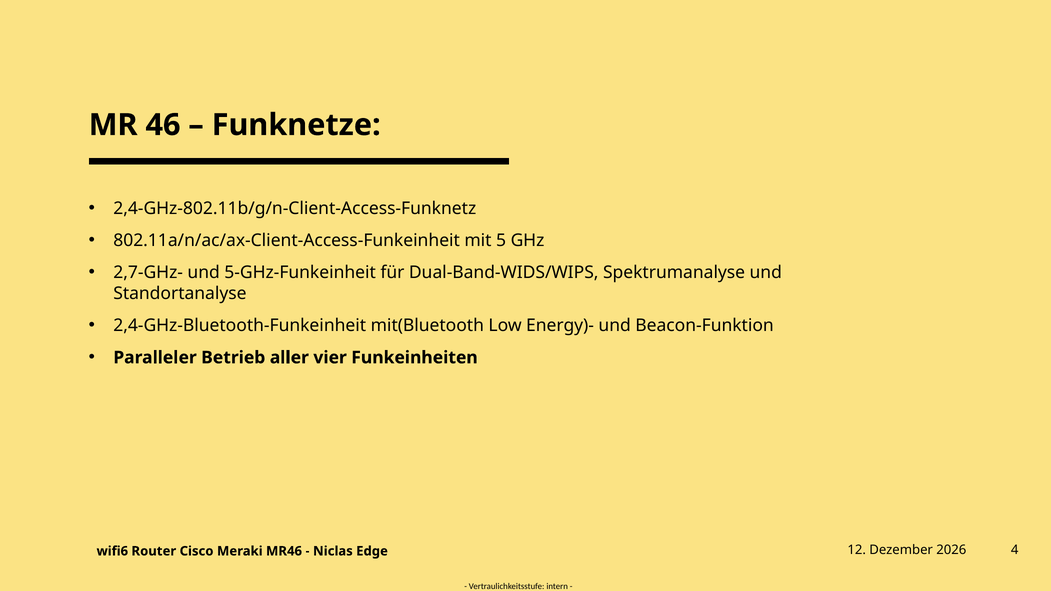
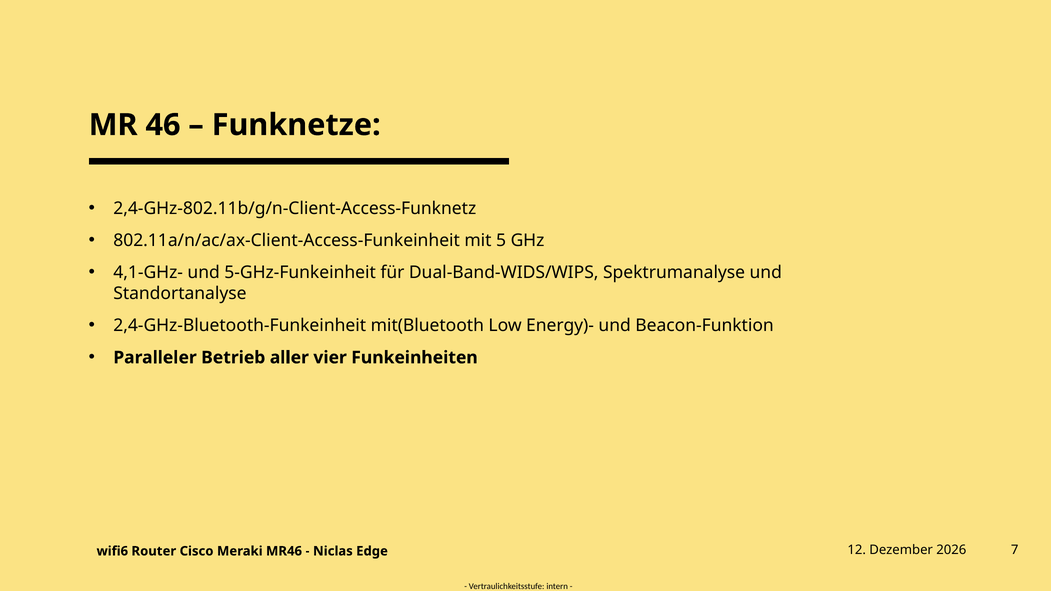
2,7-GHz-: 2,7-GHz- -> 4,1-GHz-
4: 4 -> 7
